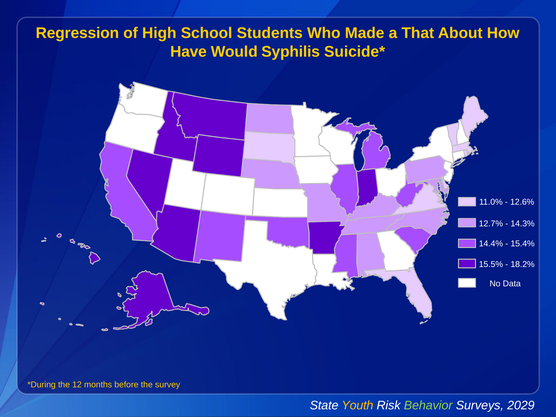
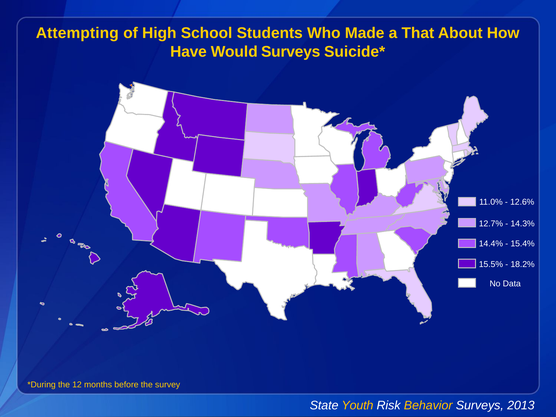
Regression: Regression -> Attempting
Would Syphilis: Syphilis -> Surveys
Behavior colour: light green -> yellow
2029: 2029 -> 2013
